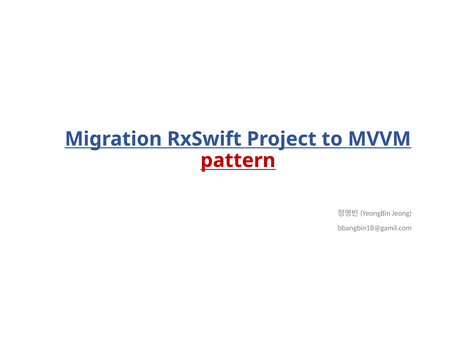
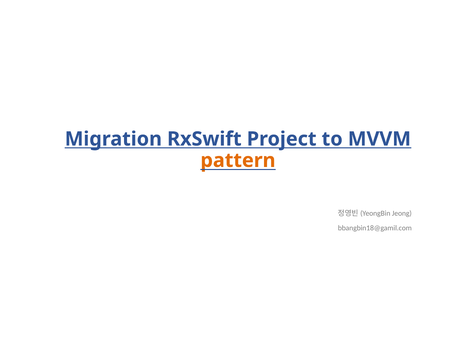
pattern colour: red -> orange
